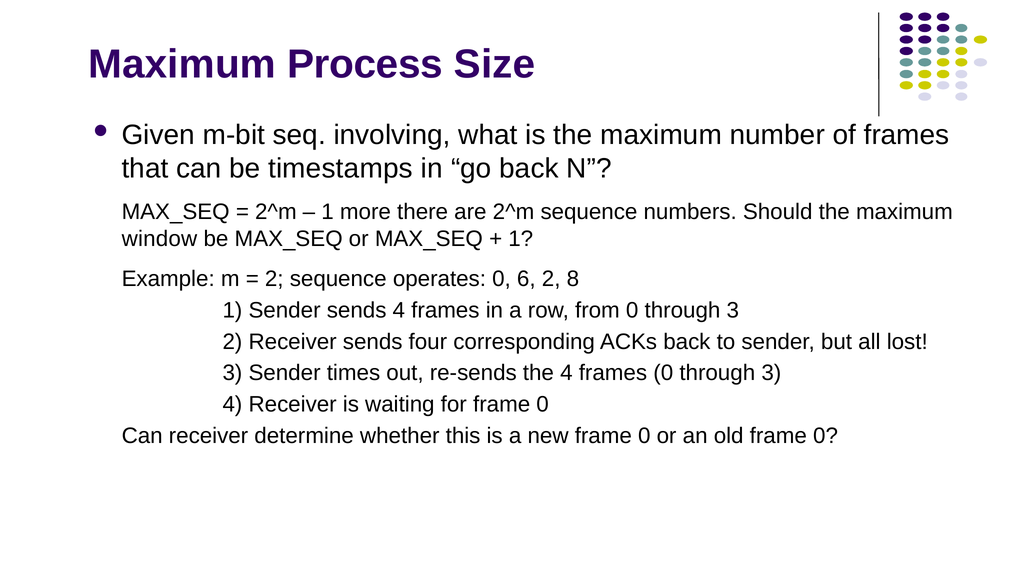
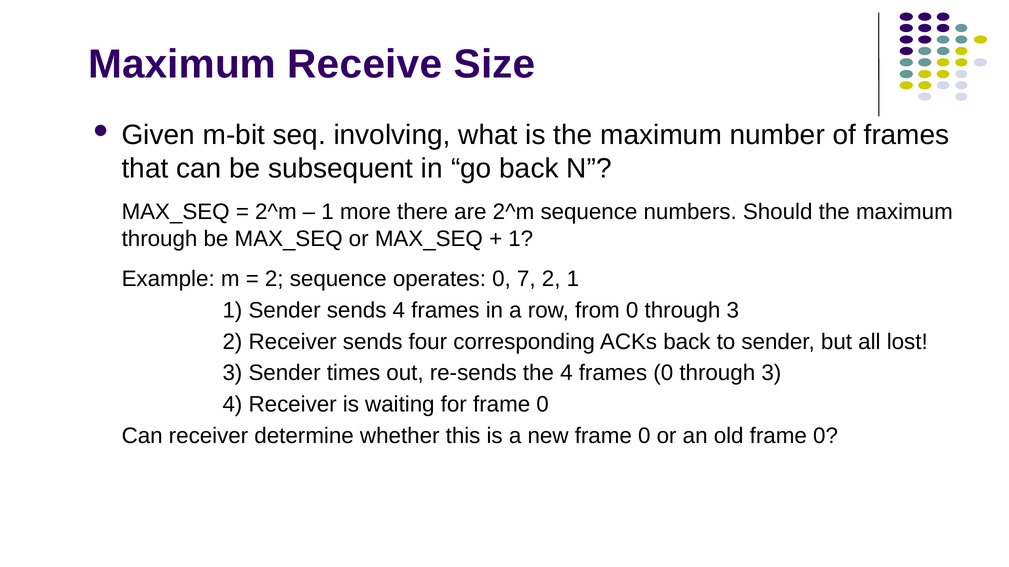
Process: Process -> Receive
timestamps: timestamps -> subsequent
window at (159, 239): window -> through
6: 6 -> 7
2 8: 8 -> 1
